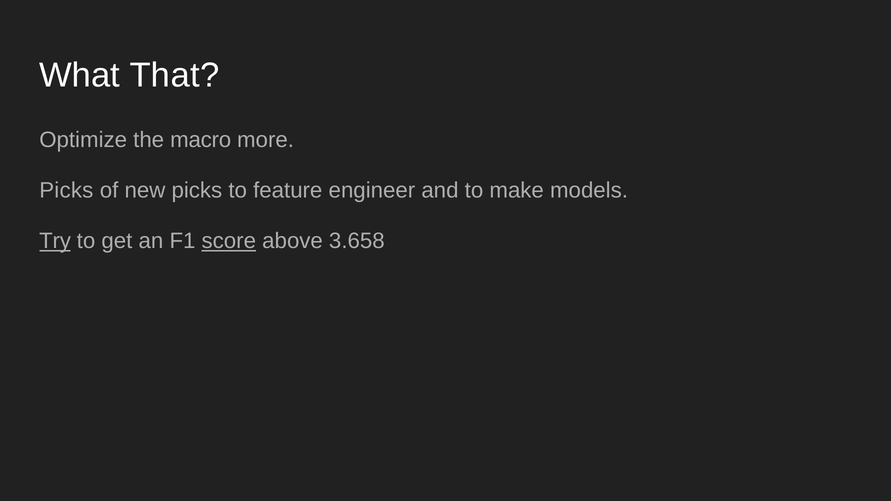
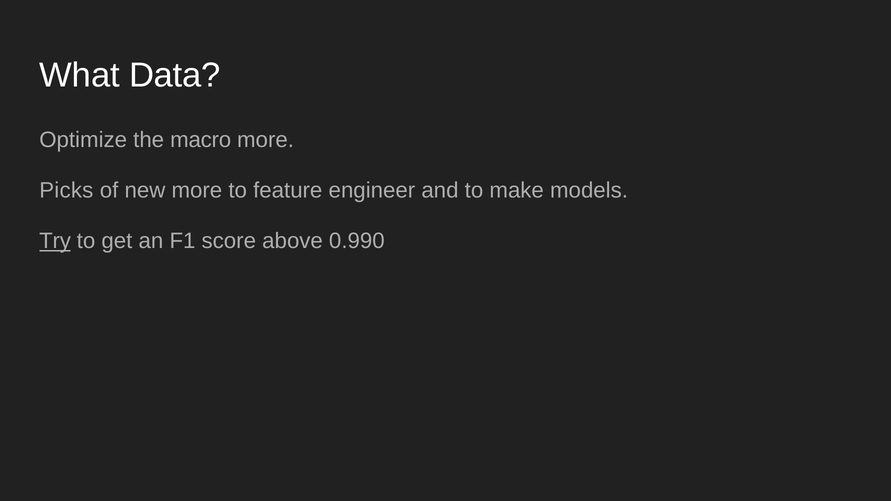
That: That -> Data
new picks: picks -> more
score underline: present -> none
3.658: 3.658 -> 0.990
